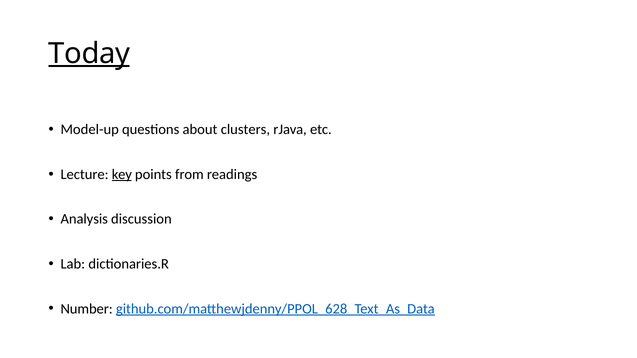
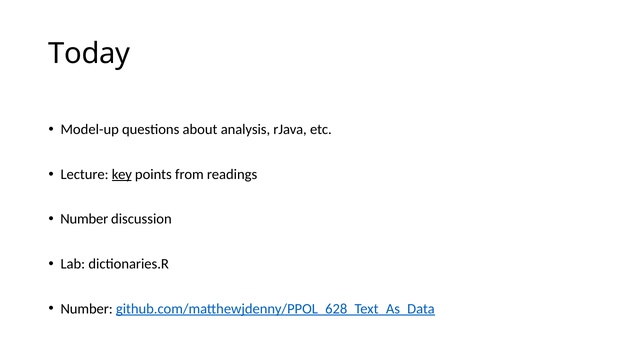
Today underline: present -> none
clusters: clusters -> analysis
Analysis at (84, 219): Analysis -> Number
